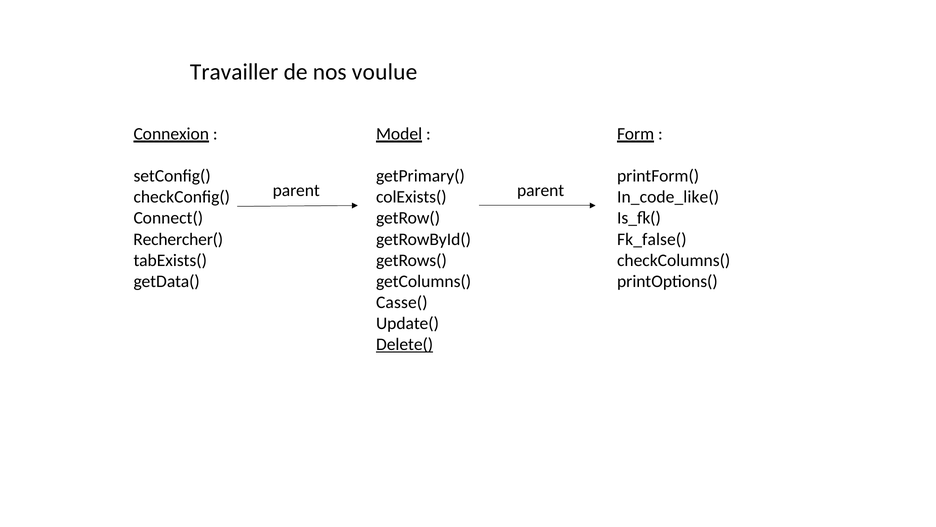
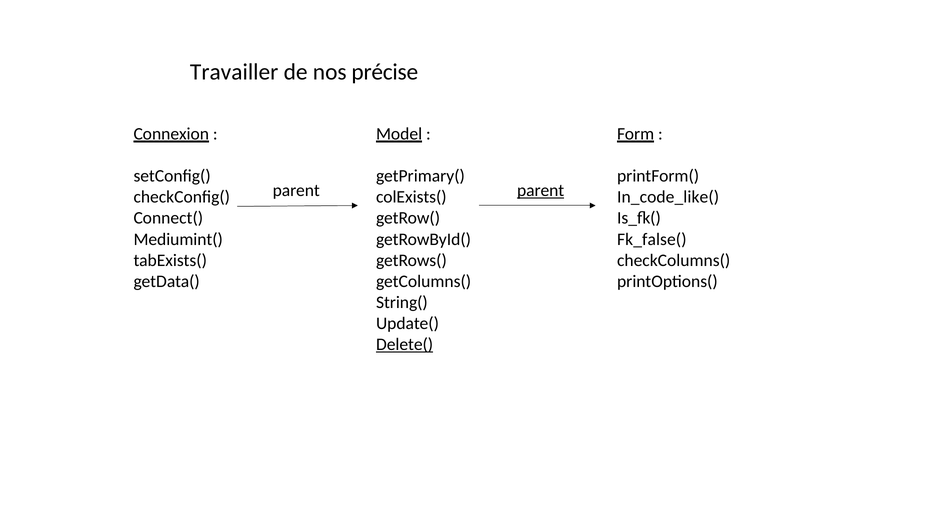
voulue: voulue -> précise
parent at (541, 190) underline: none -> present
Rechercher(: Rechercher( -> Mediumint(
Casse(: Casse( -> String(
